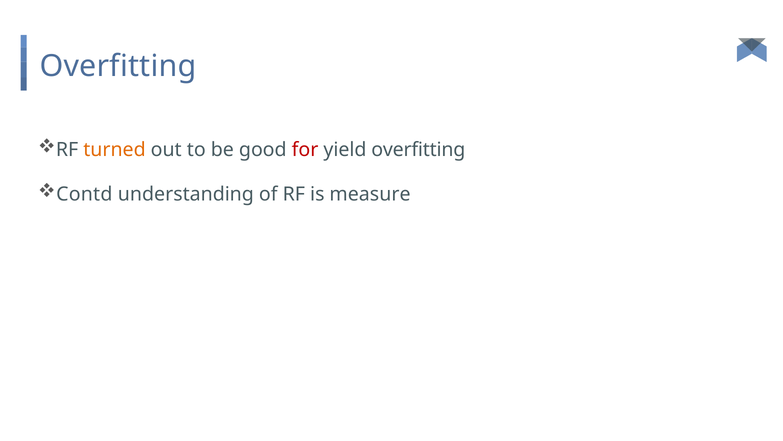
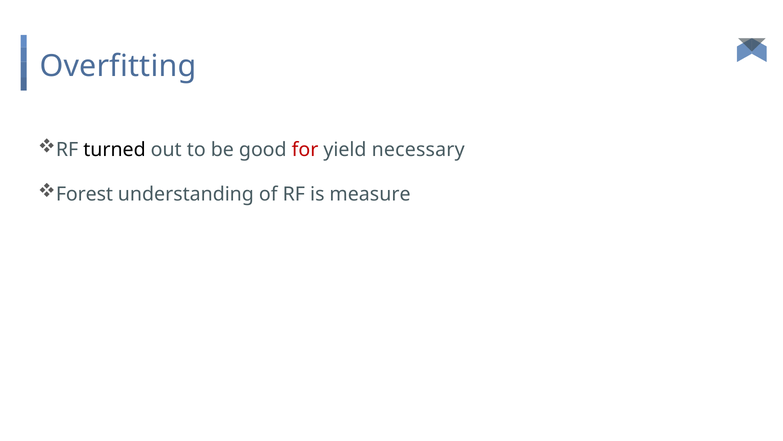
turned colour: orange -> black
yield overfitting: overfitting -> necessary
Contd: Contd -> Forest
